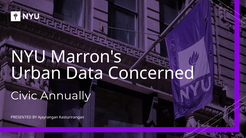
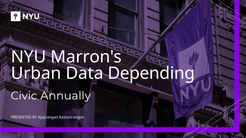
Concerned: Concerned -> Depending
